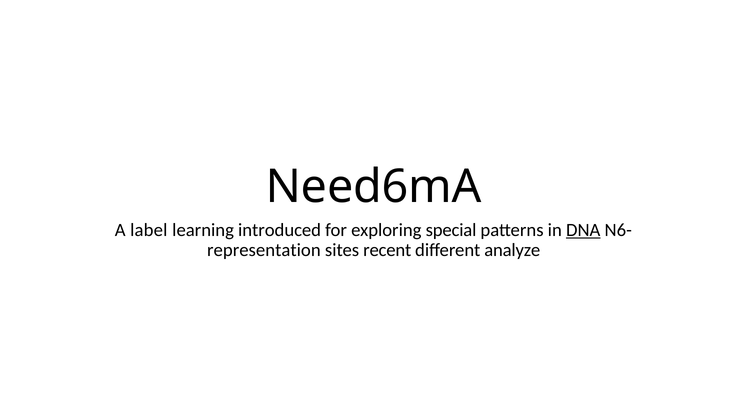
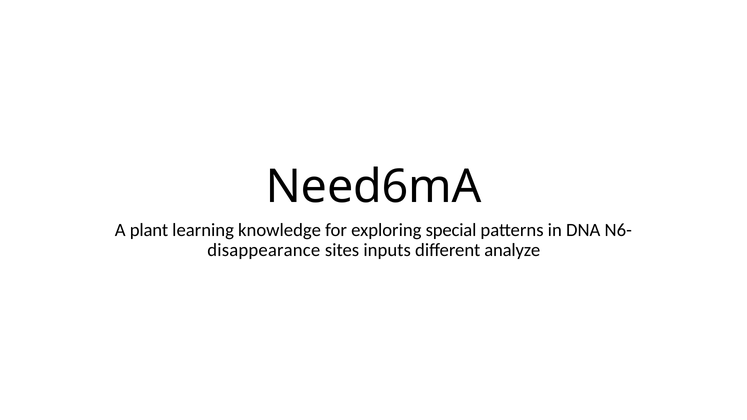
label: label -> plant
introduced: introduced -> knowledge
DNA underline: present -> none
representation: representation -> disappearance
recent: recent -> inputs
